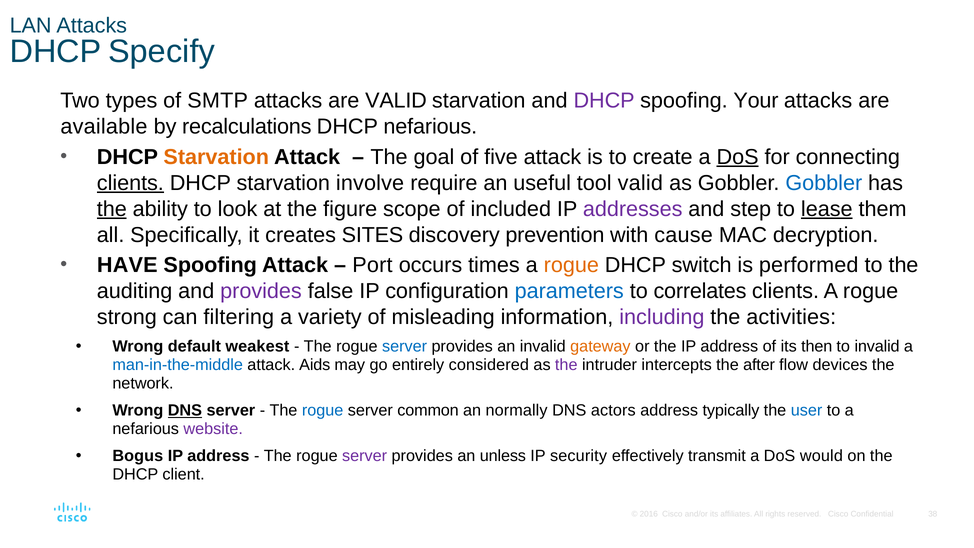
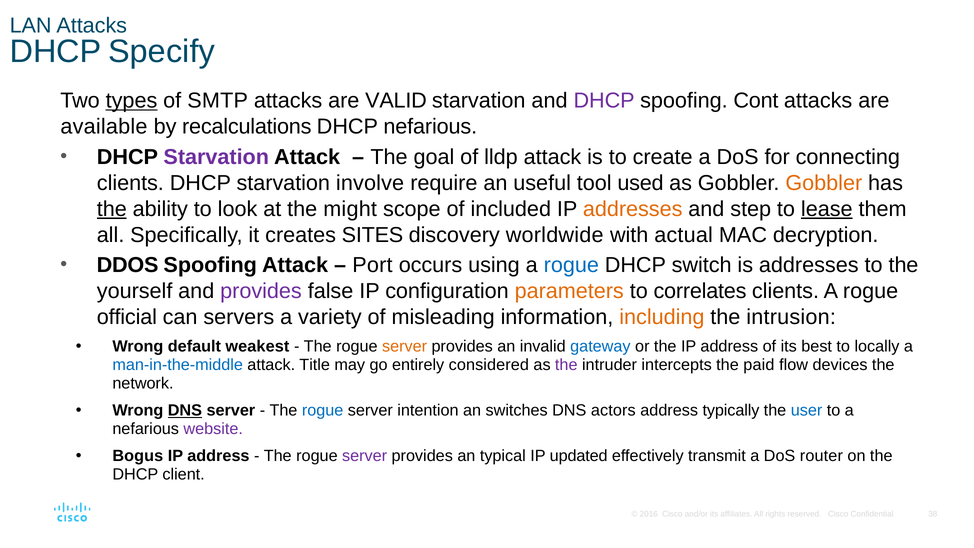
types underline: none -> present
Your: Your -> Cont
Starvation at (216, 157) colour: orange -> purple
five: five -> lldp
DoS at (738, 157) underline: present -> none
clients at (130, 183) underline: present -> none
tool valid: valid -> used
Gobbler at (824, 183) colour: blue -> orange
figure: figure -> might
addresses at (633, 209) colour: purple -> orange
prevention: prevention -> worldwide
cause: cause -> actual
HAVE: HAVE -> DDOS
times: times -> using
rogue at (571, 265) colour: orange -> blue
is performed: performed -> addresses
auditing: auditing -> yourself
parameters colour: blue -> orange
strong: strong -> official
filtering: filtering -> servers
including colour: purple -> orange
activities: activities -> intrusion
server at (405, 346) colour: blue -> orange
gateway colour: orange -> blue
then: then -> best
to invalid: invalid -> locally
Aids: Aids -> Title
after: after -> paid
common: common -> intention
normally: normally -> switches
unless: unless -> typical
security: security -> updated
would: would -> router
